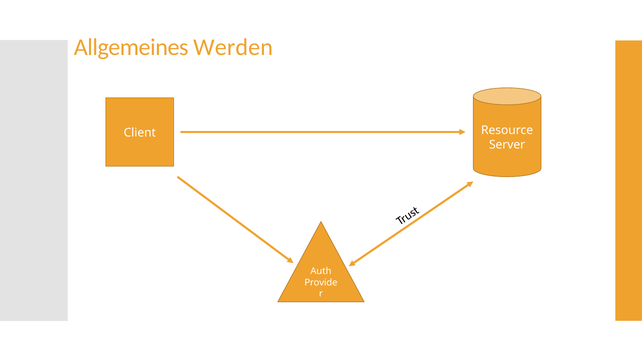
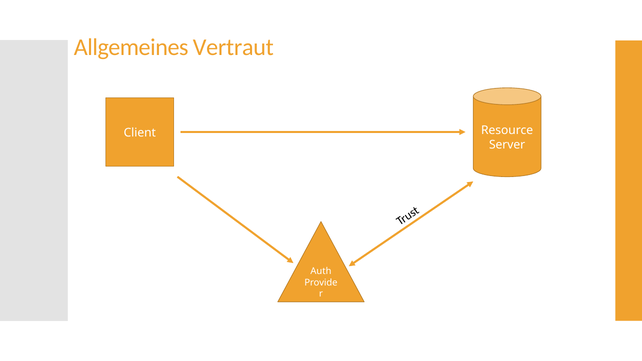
Werden: Werden -> Vertraut
